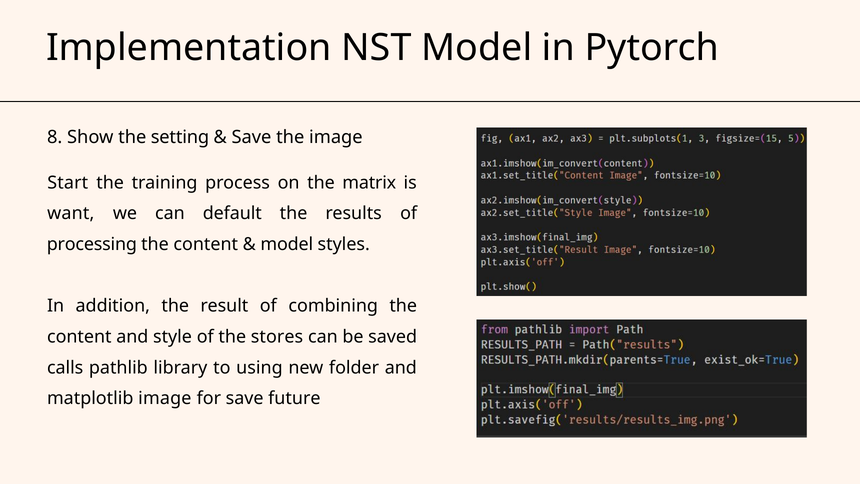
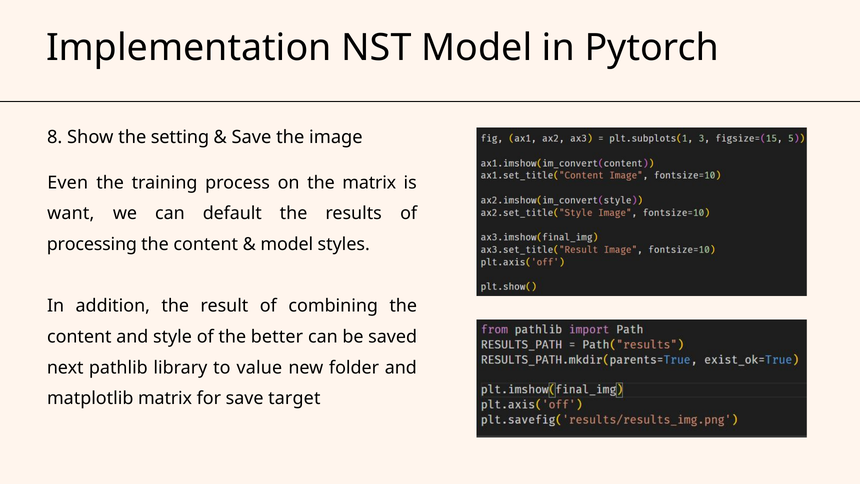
Start: Start -> Even
stores: stores -> better
calls: calls -> next
using: using -> value
matplotlib image: image -> matrix
future: future -> target
